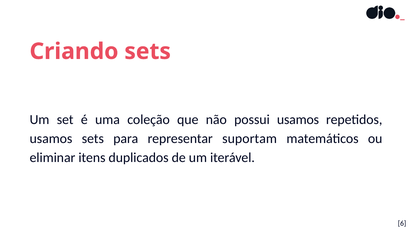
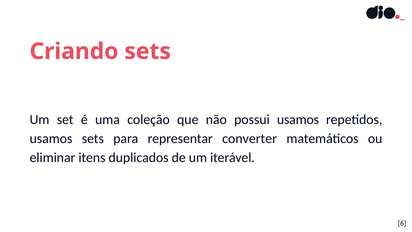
suportam: suportam -> converter
